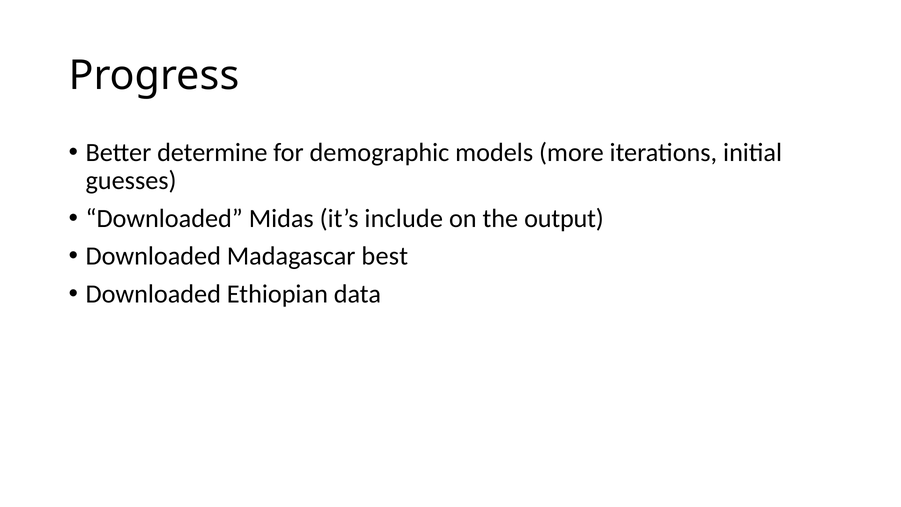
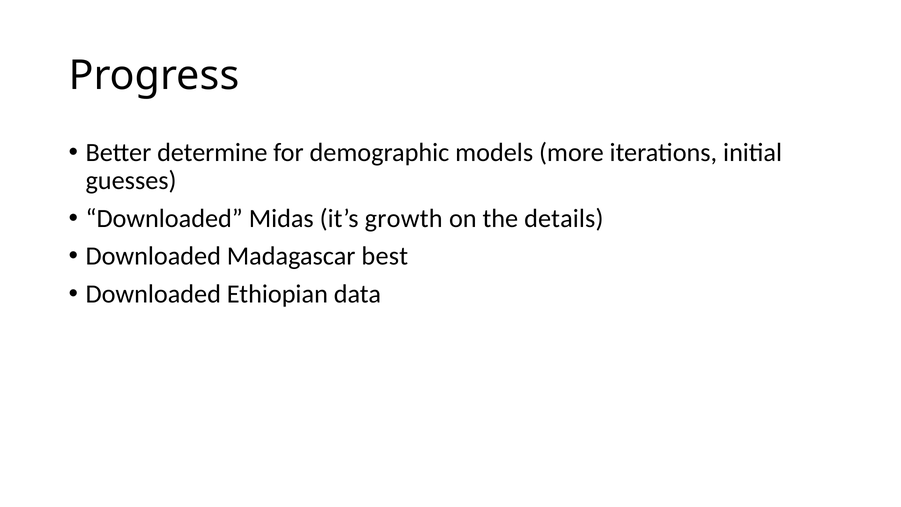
include: include -> growth
output: output -> details
